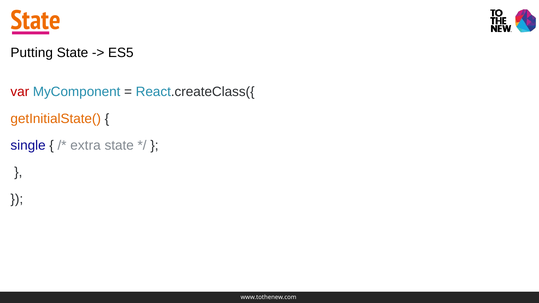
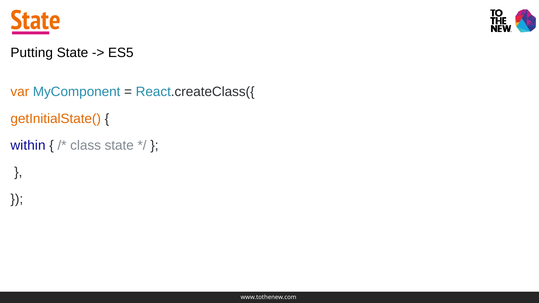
var colour: red -> orange
single: single -> within
extra: extra -> class
